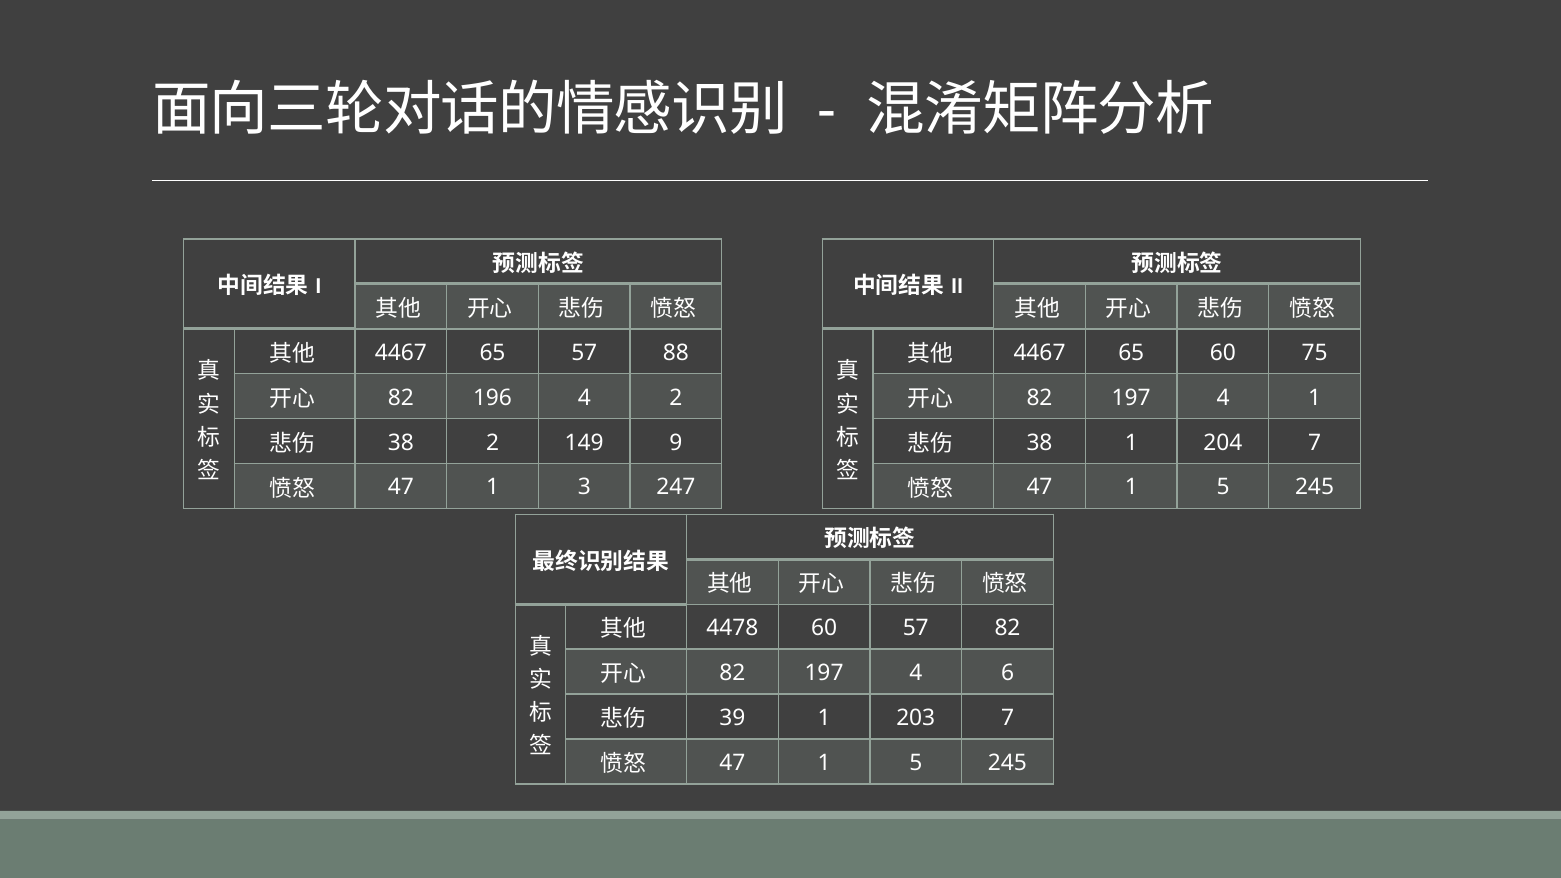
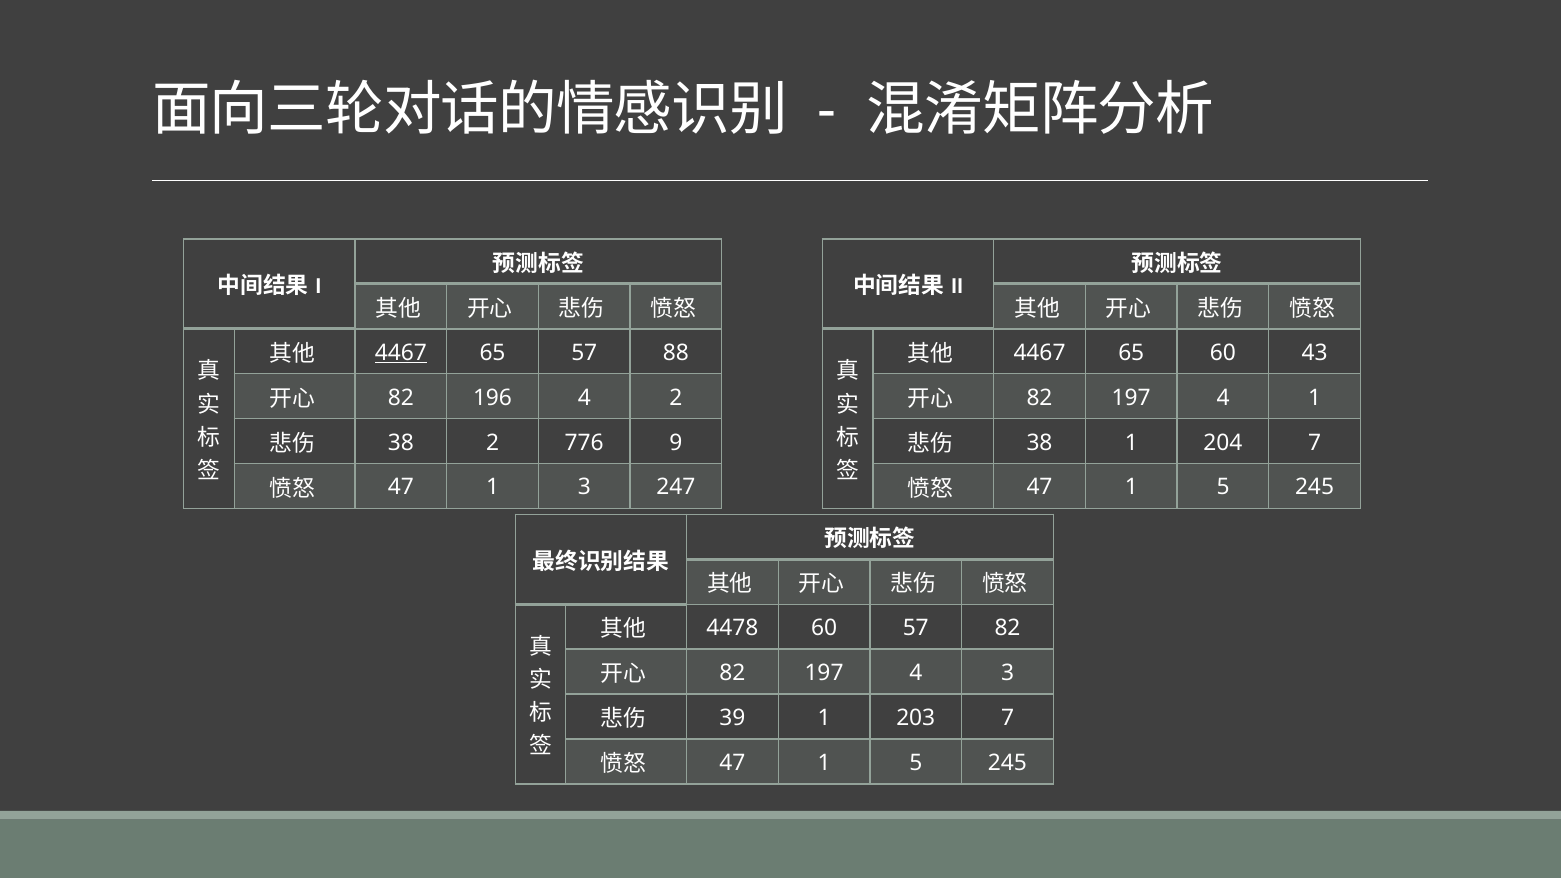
4467 at (401, 353) underline: none -> present
75: 75 -> 43
149: 149 -> 776
4 6: 6 -> 3
